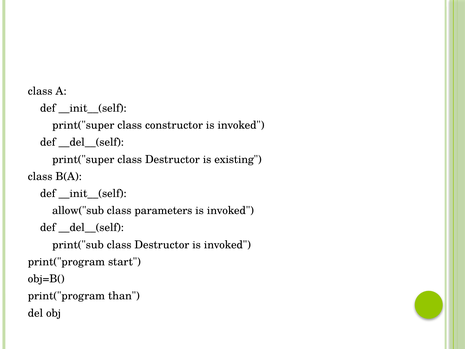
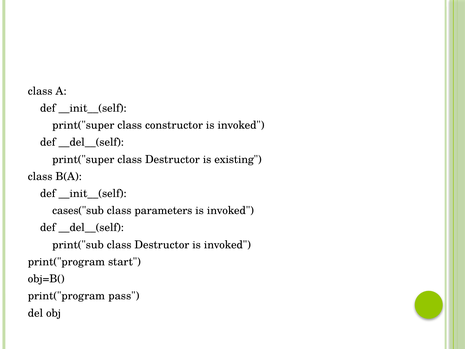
allow("sub: allow("sub -> cases("sub
than: than -> pass
